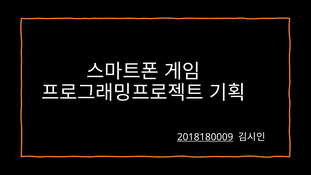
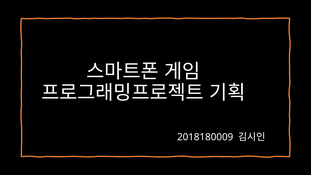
2018180009 underline: present -> none
